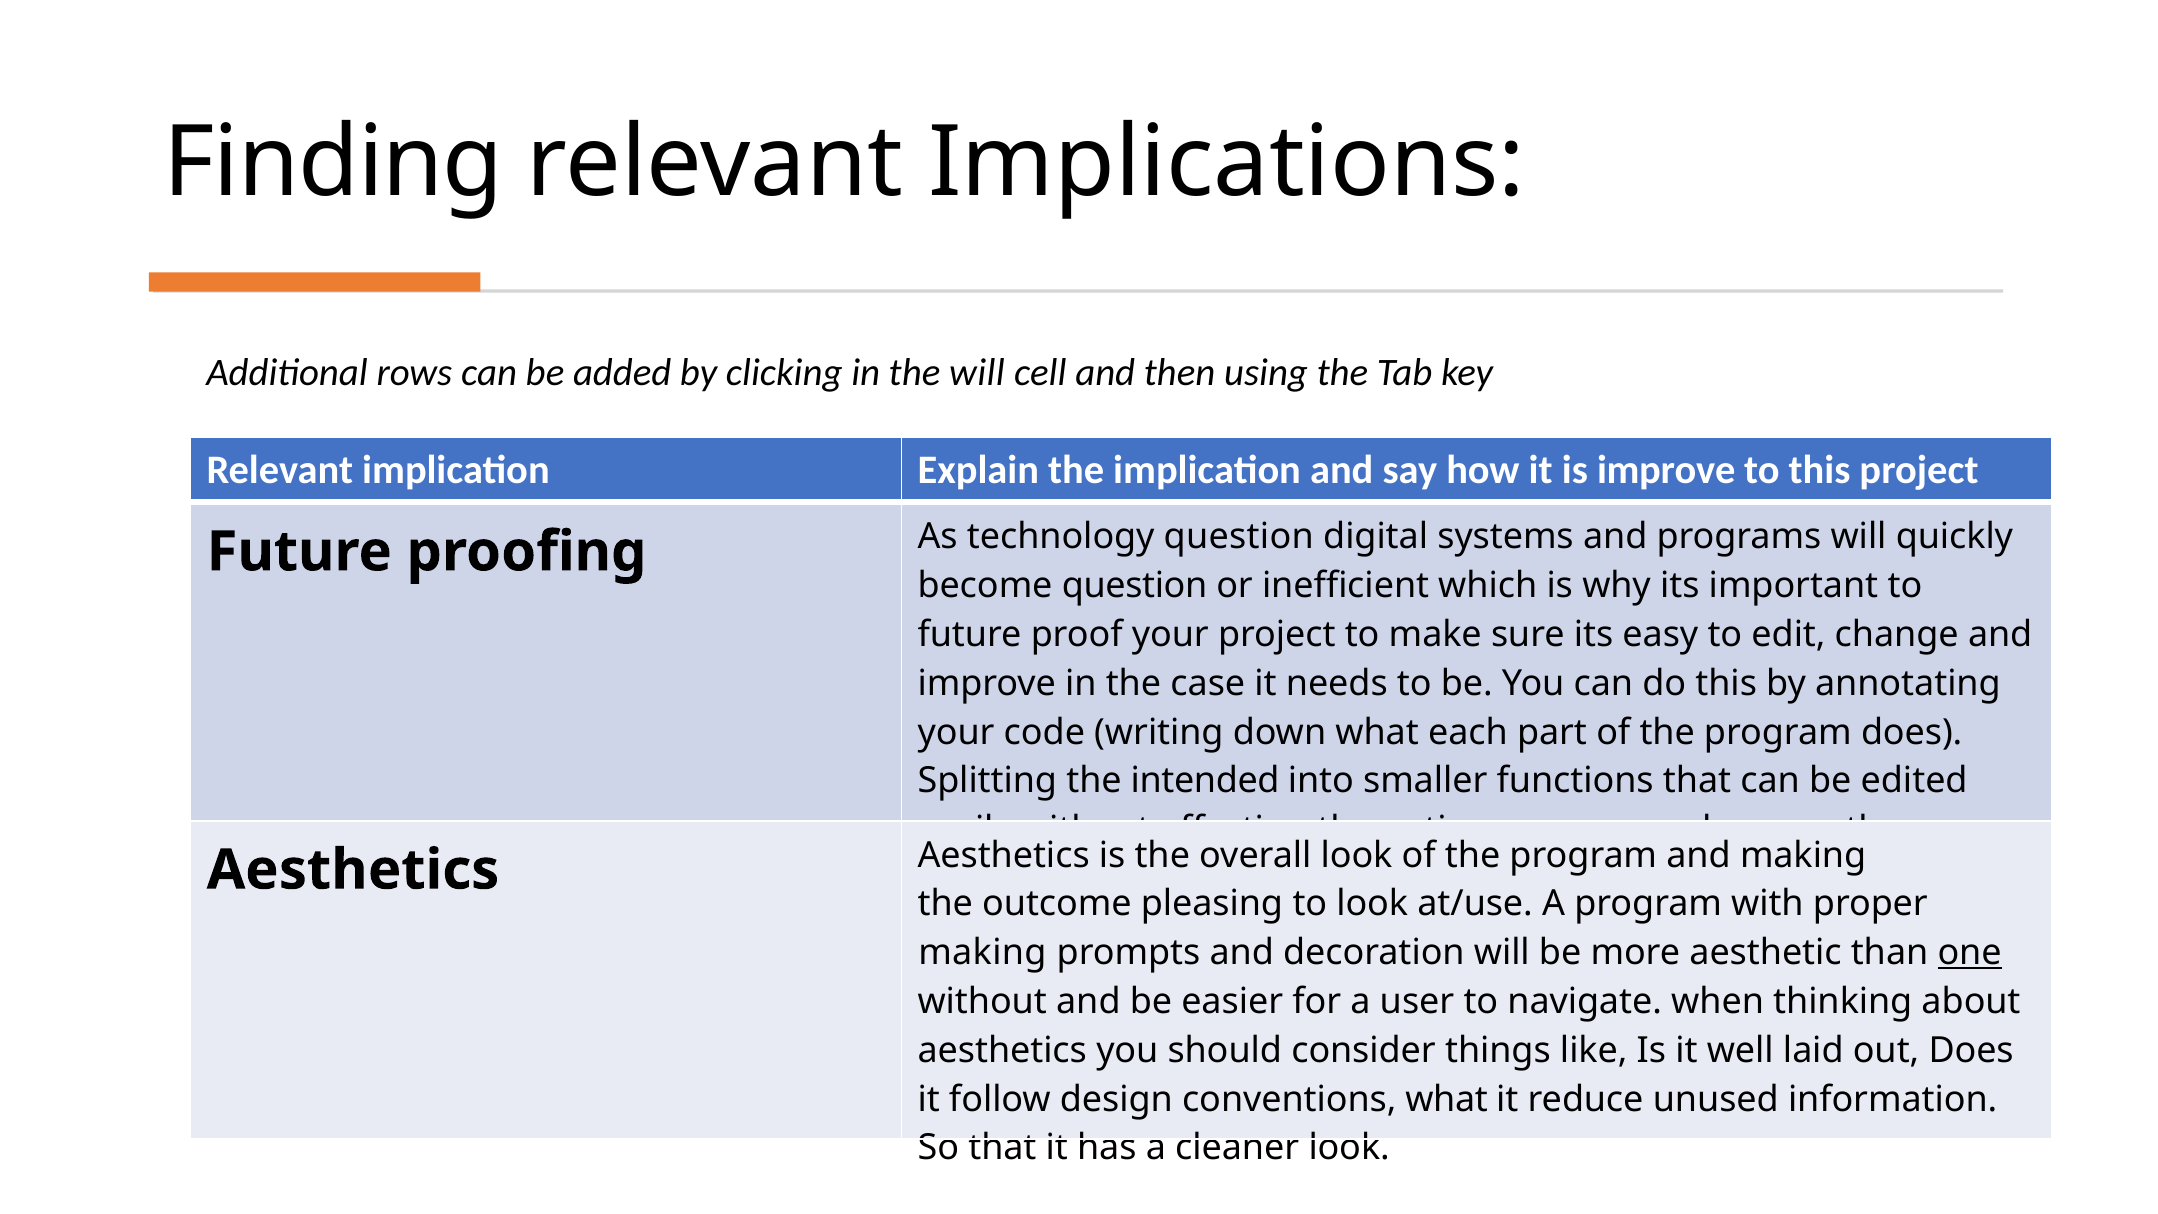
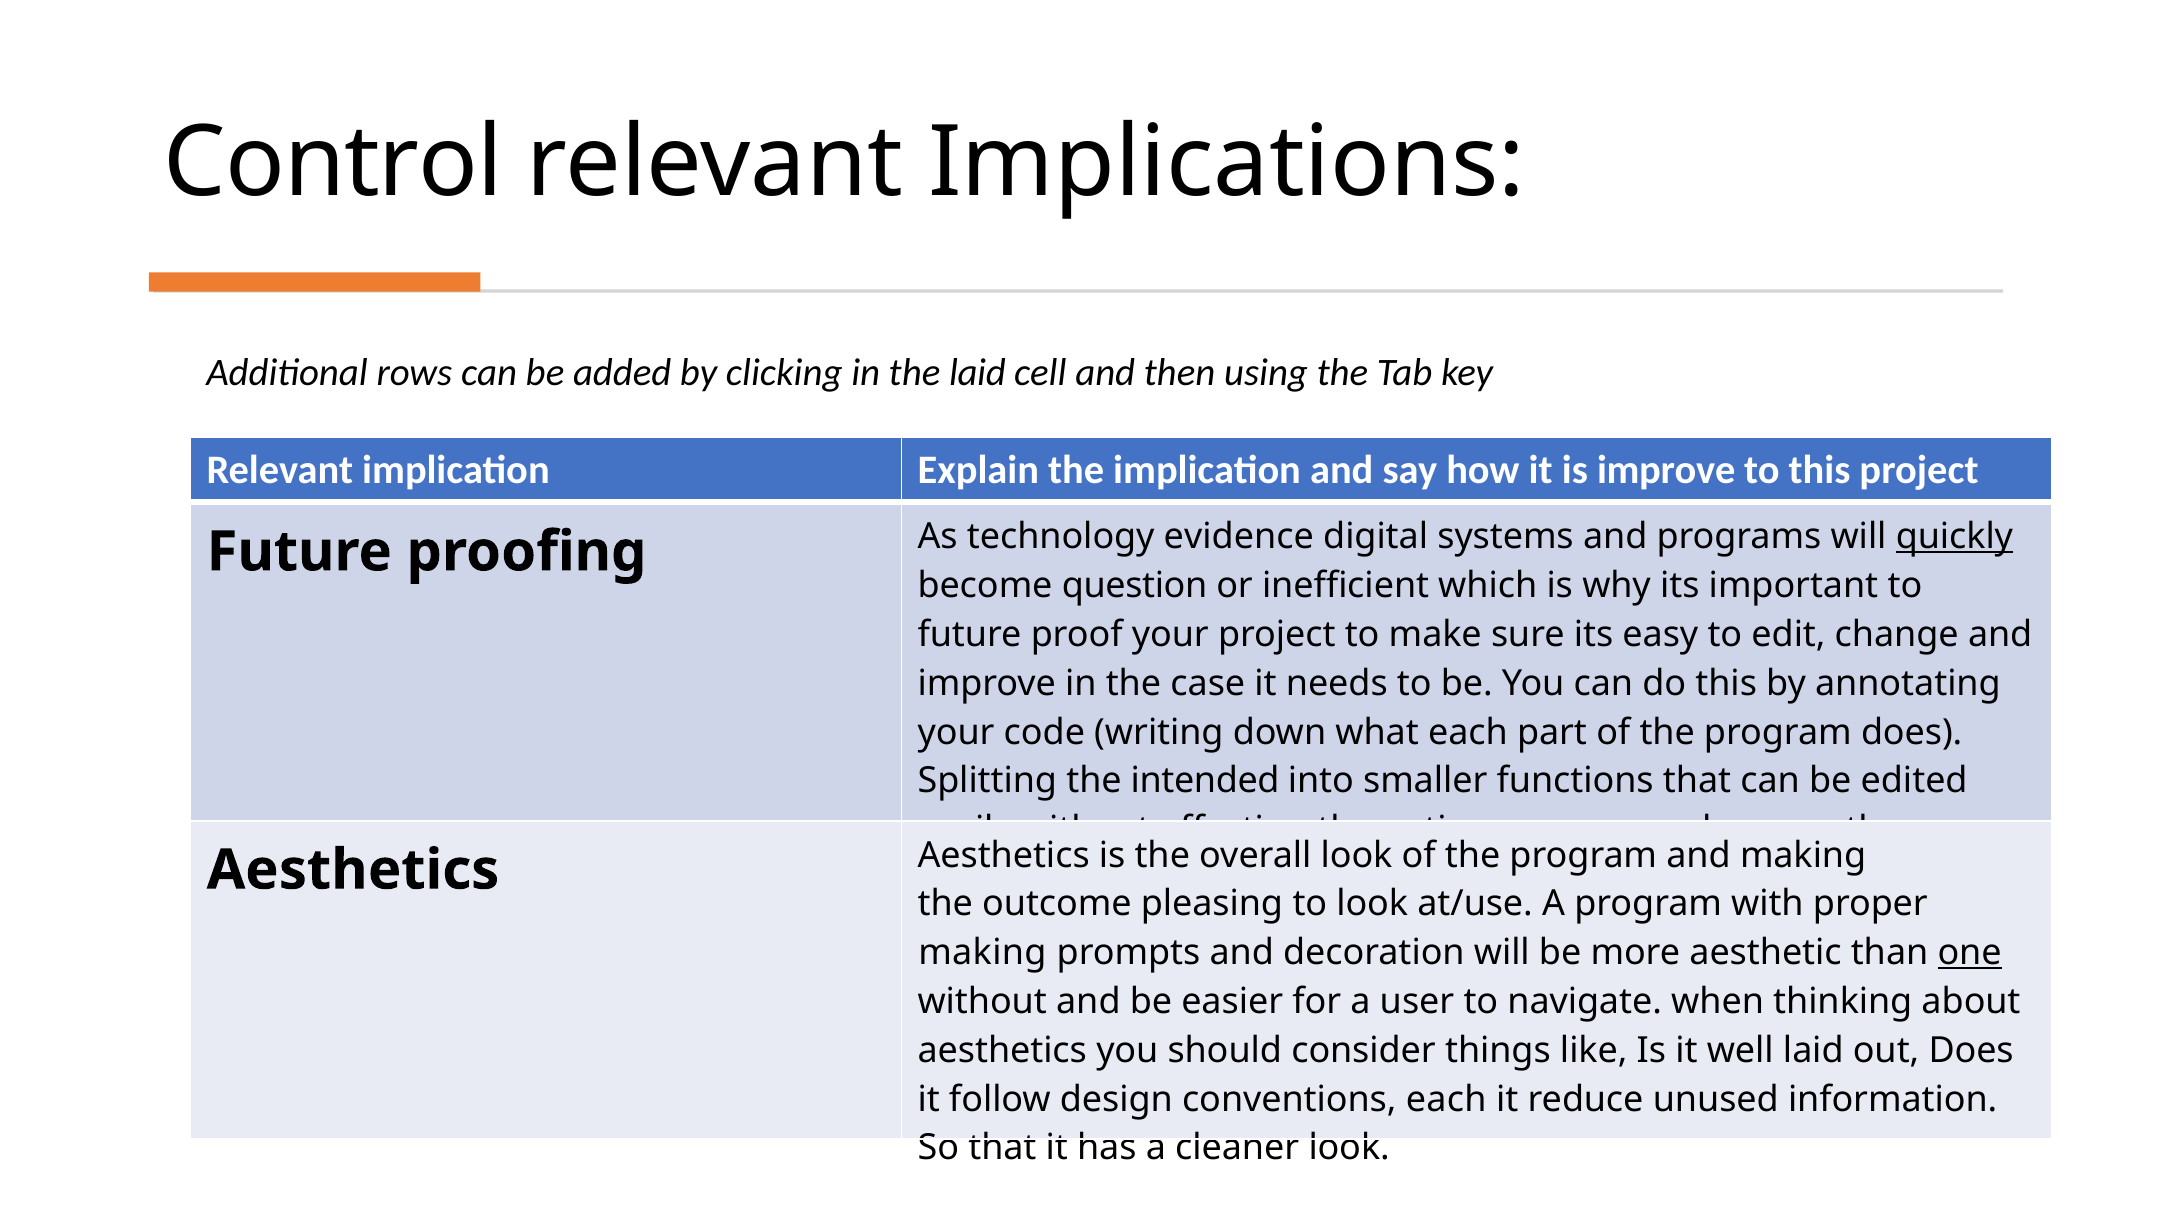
Finding: Finding -> Control
the will: will -> laid
technology question: question -> evidence
quickly underline: none -> present
conventions what: what -> each
